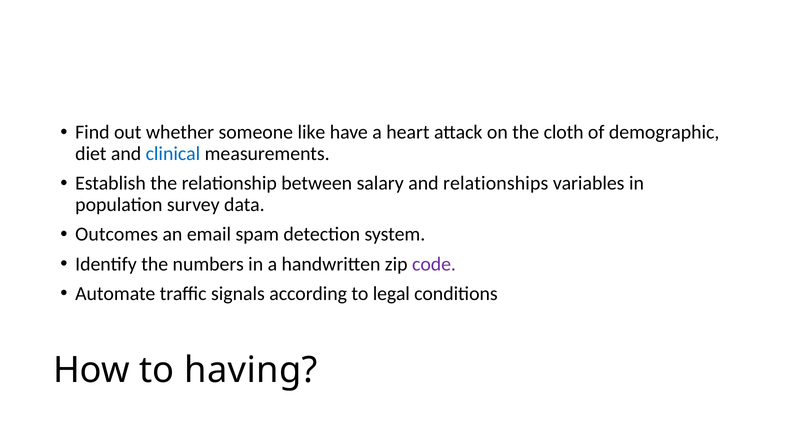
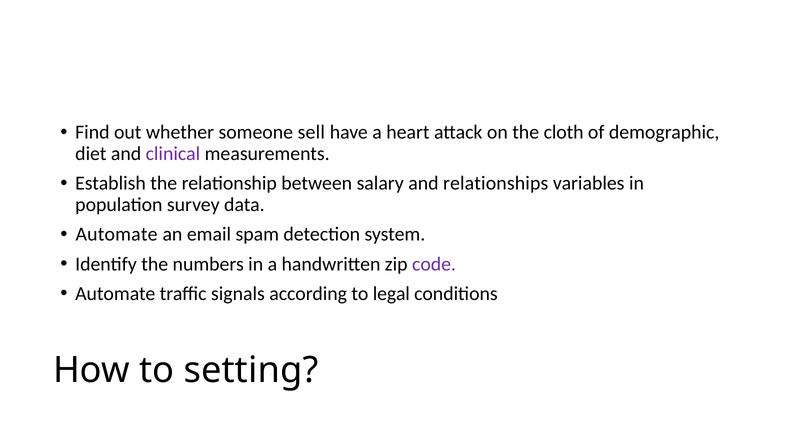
like: like -> sell
clinical colour: blue -> purple
Outcomes at (117, 234): Outcomes -> Automate
having: having -> setting
